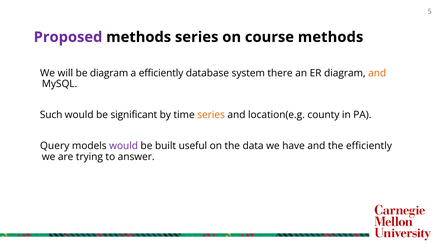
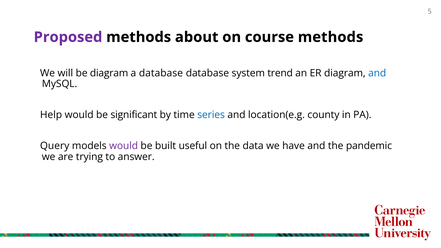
methods series: series -> about
a efficiently: efficiently -> database
there: there -> trend
and at (377, 73) colour: orange -> blue
Such: Such -> Help
series at (211, 115) colour: orange -> blue
the efficiently: efficiently -> pandemic
